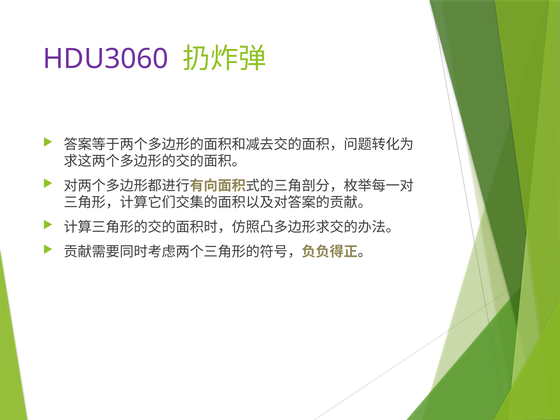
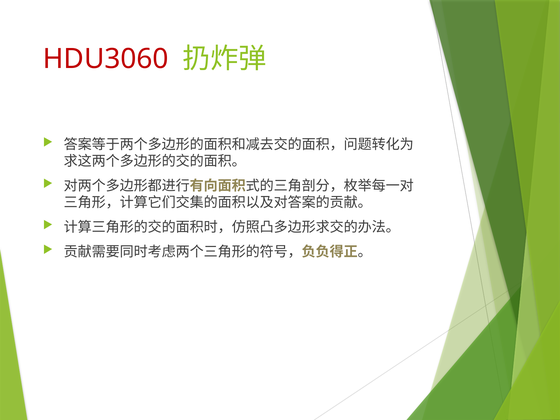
HDU3060 colour: purple -> red
